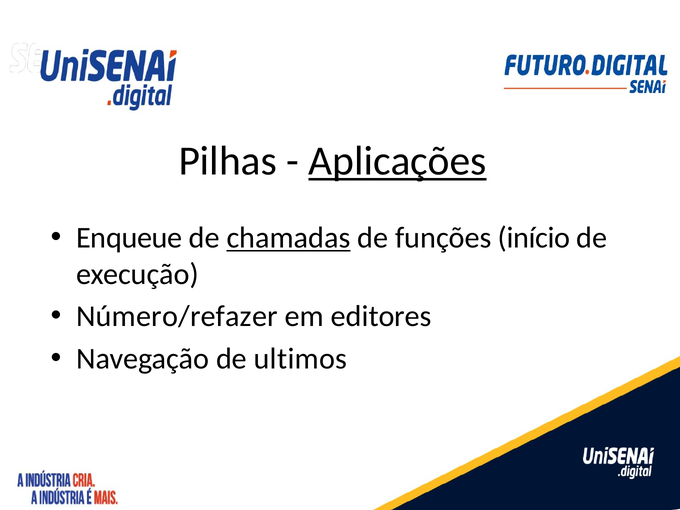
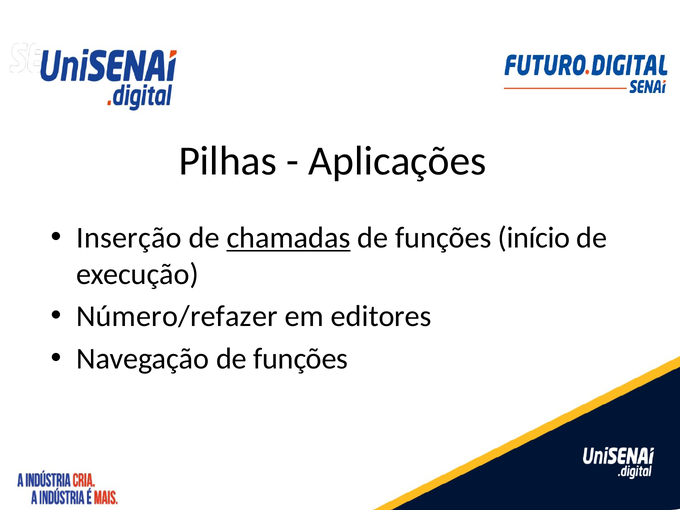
Aplicações underline: present -> none
Enqueue: Enqueue -> Inserção
Navegação de ultimos: ultimos -> funções
